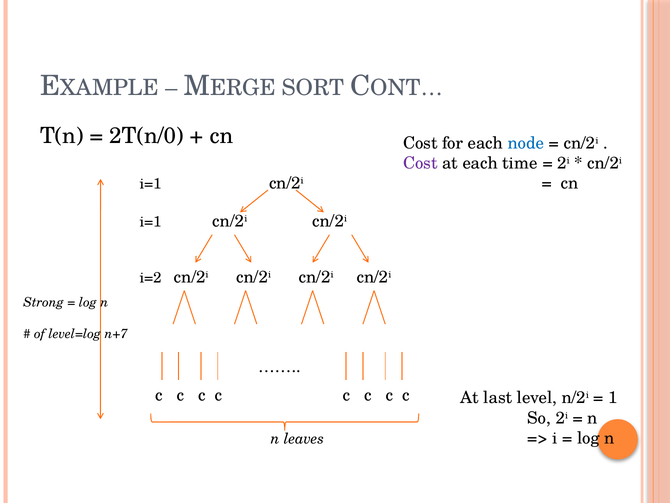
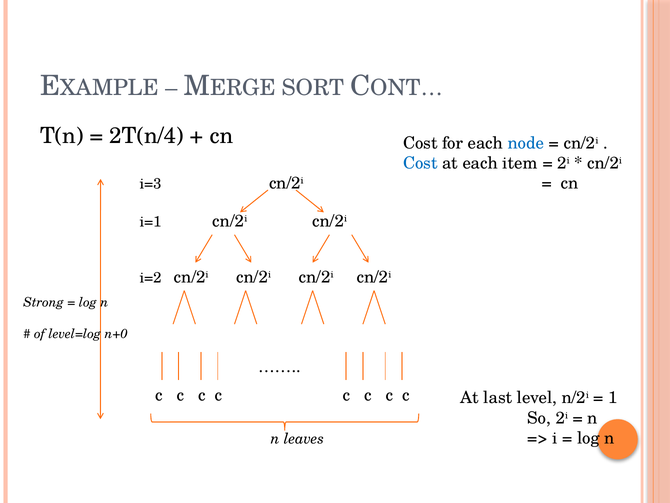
2T(n/0: 2T(n/0 -> 2T(n/4
Cost at (420, 163) colour: purple -> blue
time: time -> item
i=1 at (151, 183): i=1 -> i=3
n+7: n+7 -> n+0
